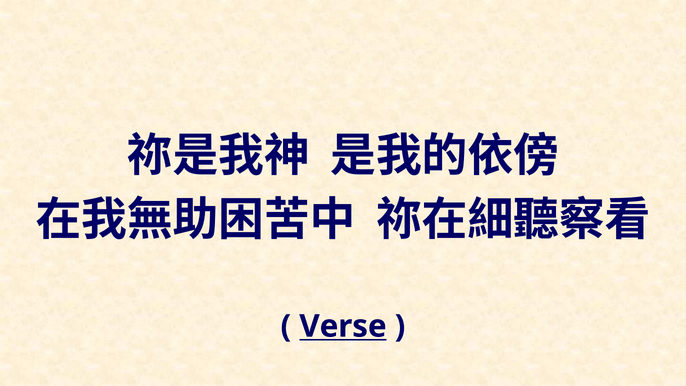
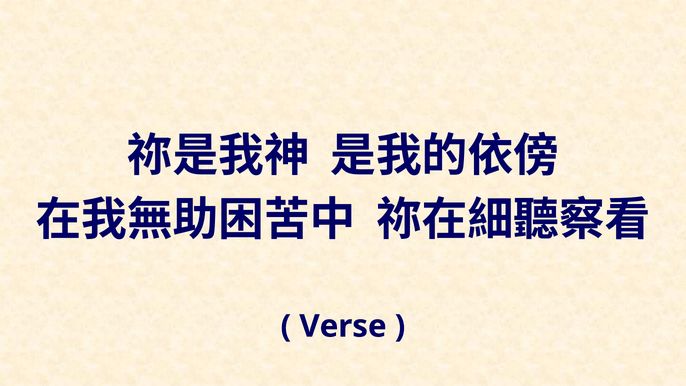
Verse underline: present -> none
